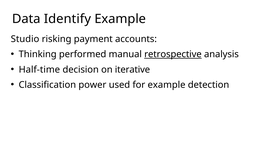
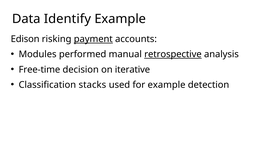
Studio: Studio -> Edison
payment underline: none -> present
Thinking: Thinking -> Modules
Half-time: Half-time -> Free-time
power: power -> stacks
